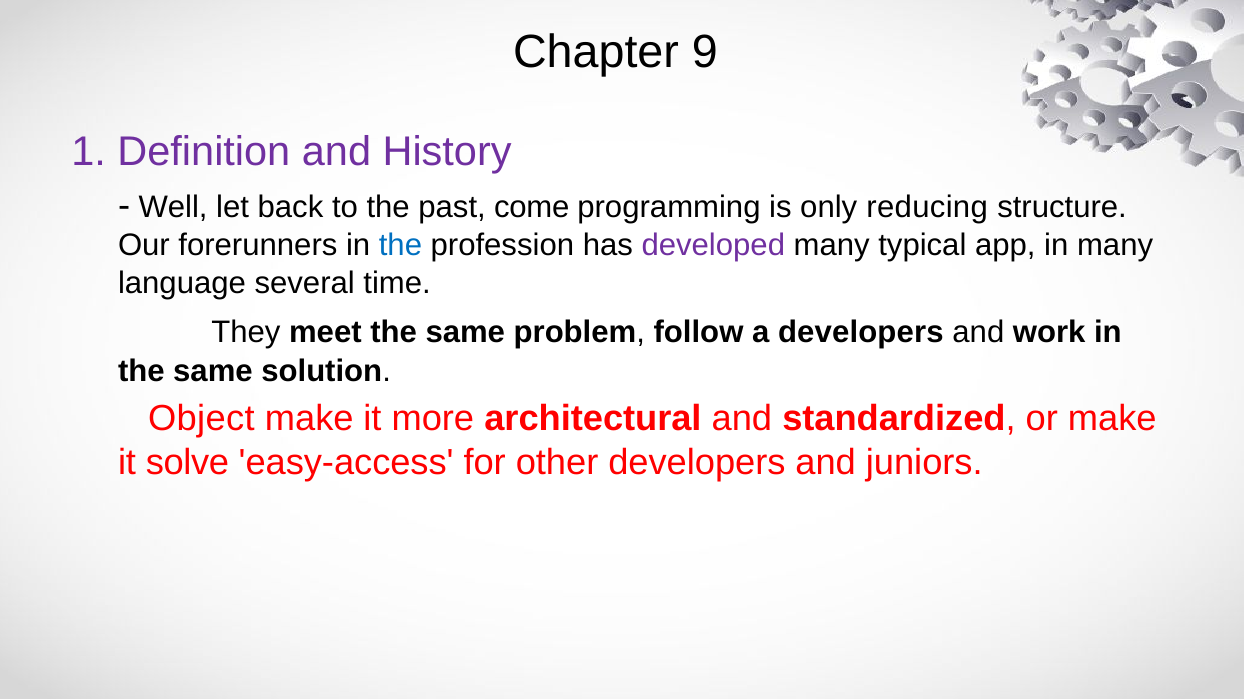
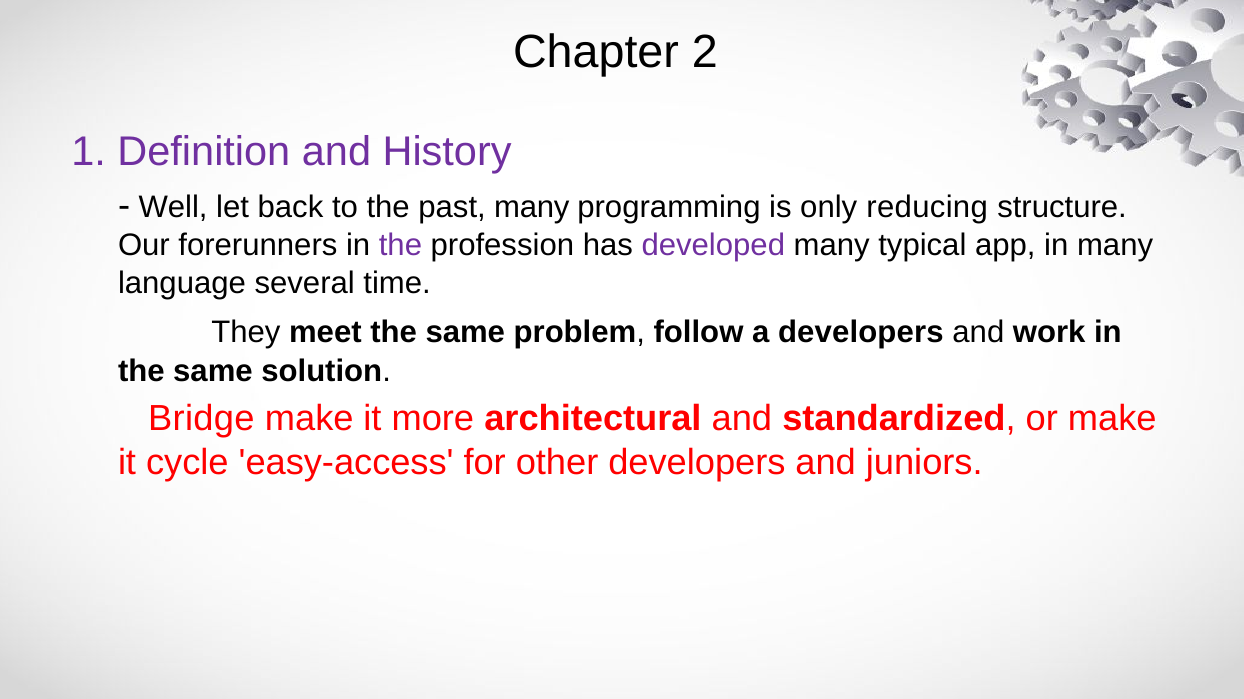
9: 9 -> 2
past come: come -> many
the at (400, 246) colour: blue -> purple
Object: Object -> Bridge
solve: solve -> cycle
